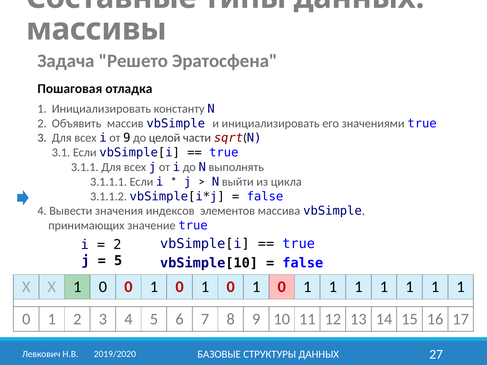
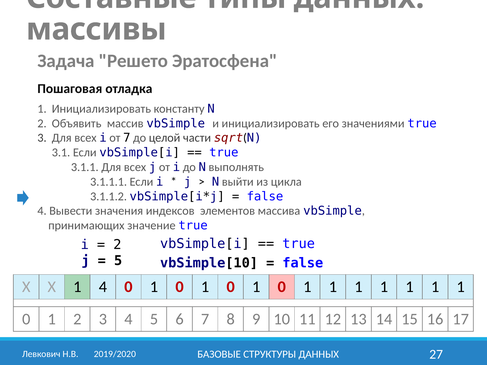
от 9: 9 -> 7
X 1 0: 0 -> 4
